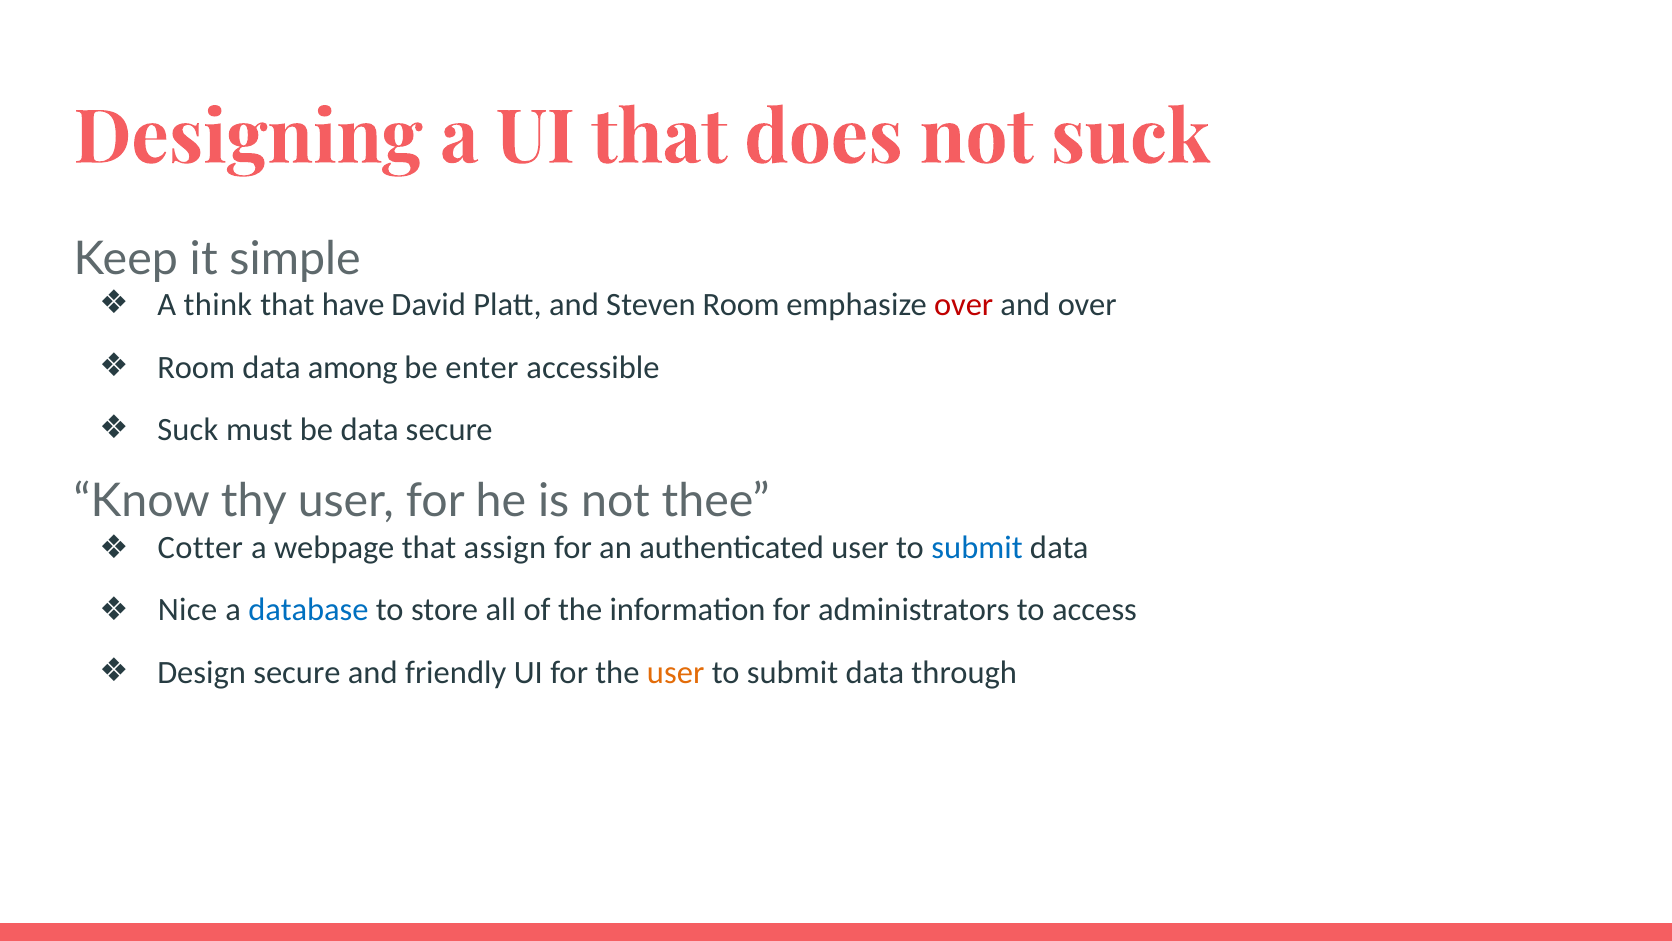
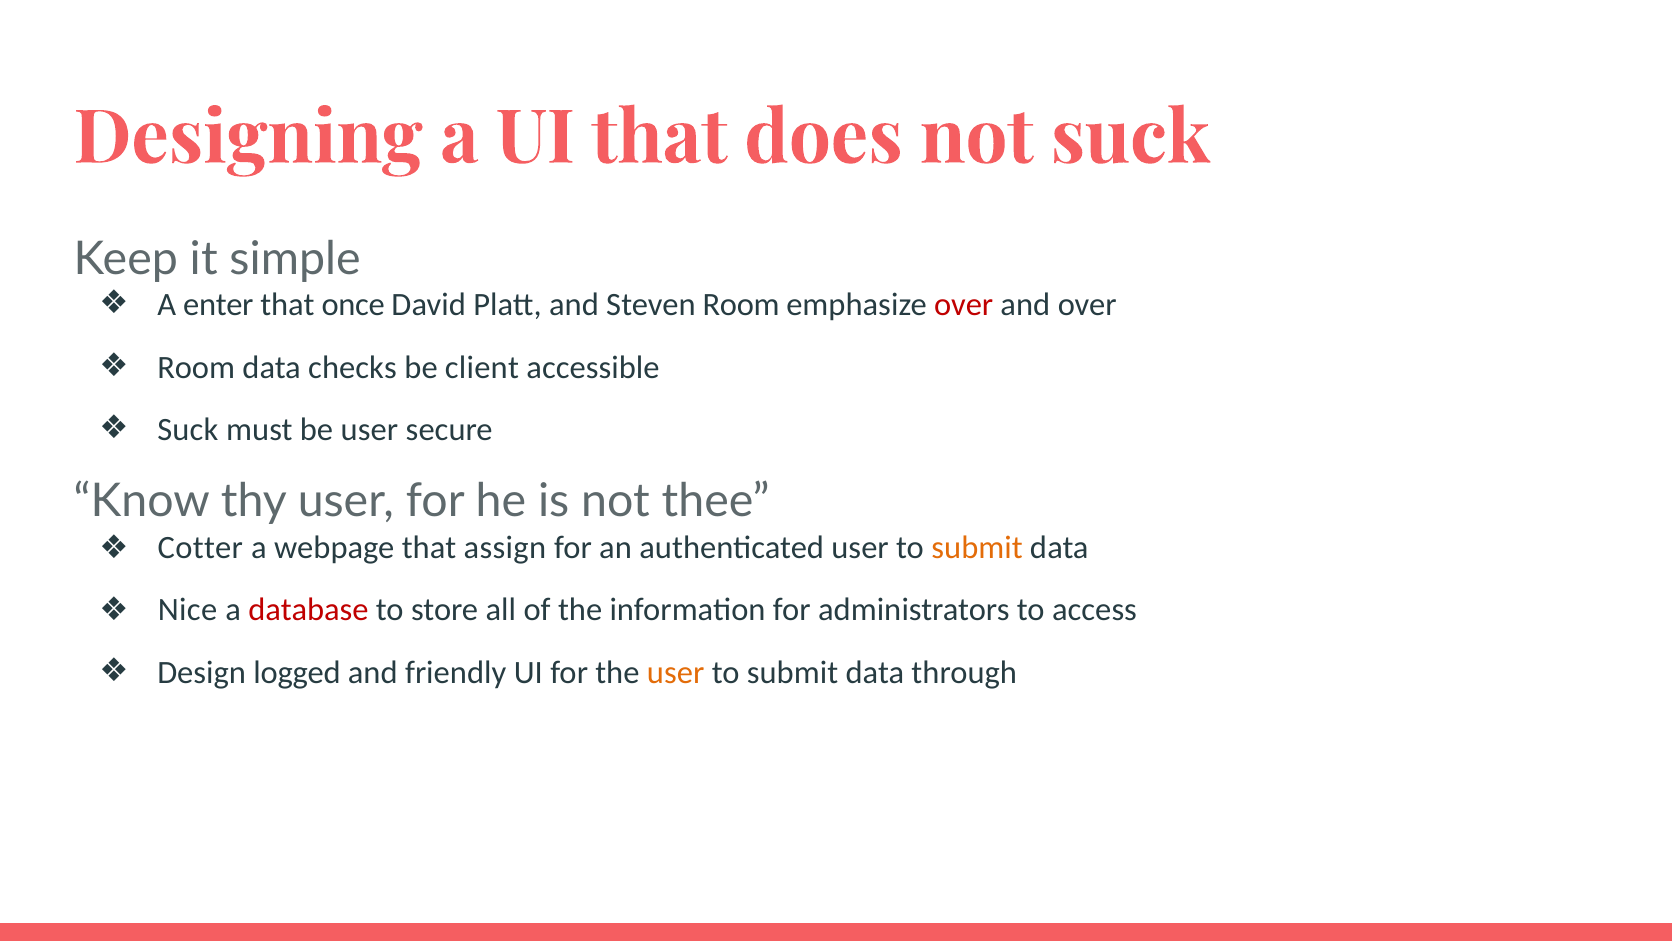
think: think -> enter
have: have -> once
among: among -> checks
enter: enter -> client
be data: data -> user
submit at (977, 548) colour: blue -> orange
database colour: blue -> red
Design secure: secure -> logged
